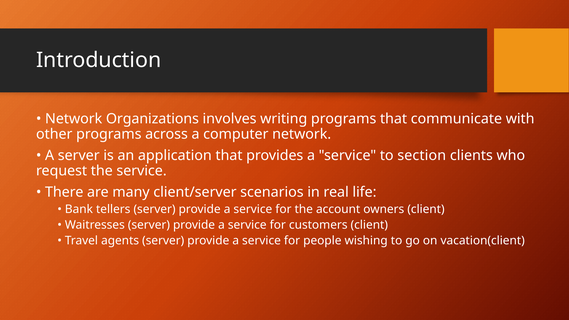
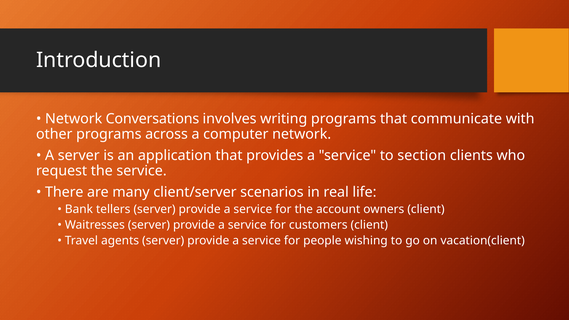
Organizations: Organizations -> Conversations
